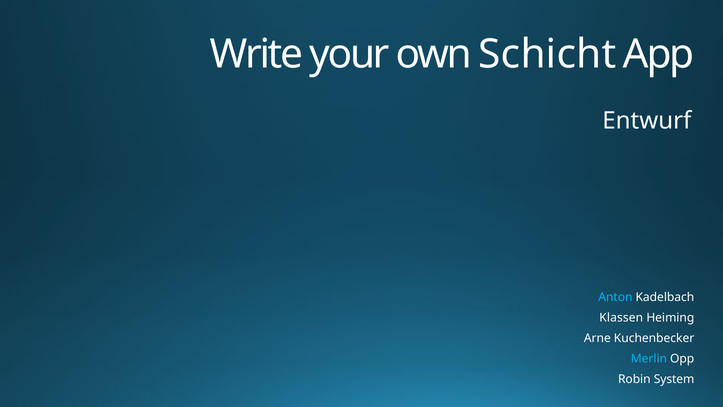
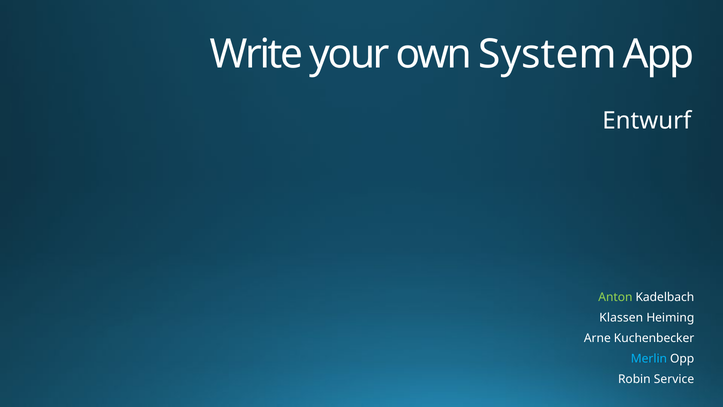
Schicht: Schicht -> System
Anton colour: light blue -> light green
System: System -> Service
